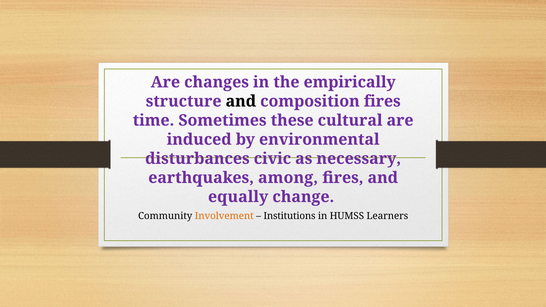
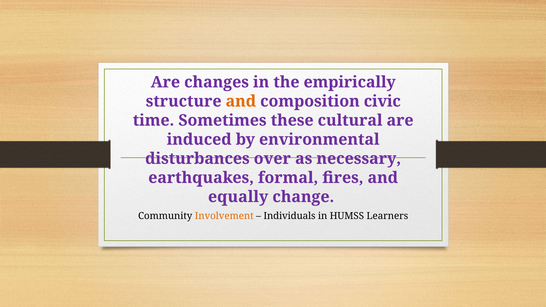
and at (241, 101) colour: black -> orange
composition fires: fires -> civic
civic: civic -> over
among: among -> formal
Institutions: Institutions -> Individuals
